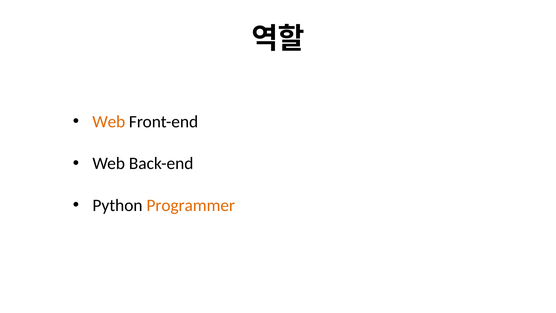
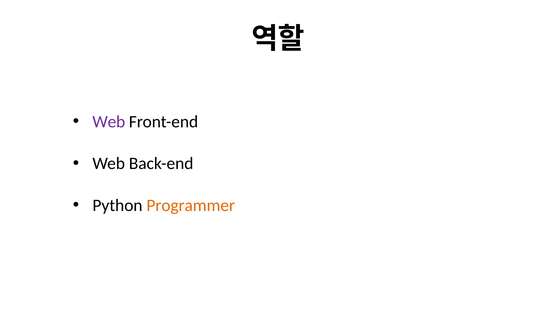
Web at (109, 122) colour: orange -> purple
